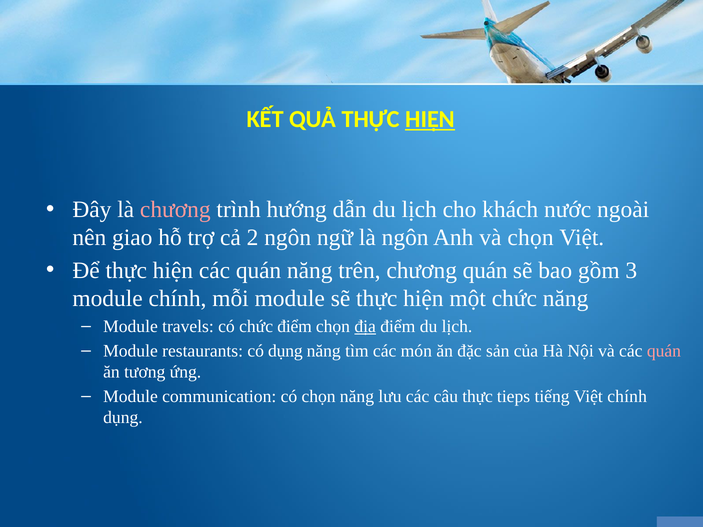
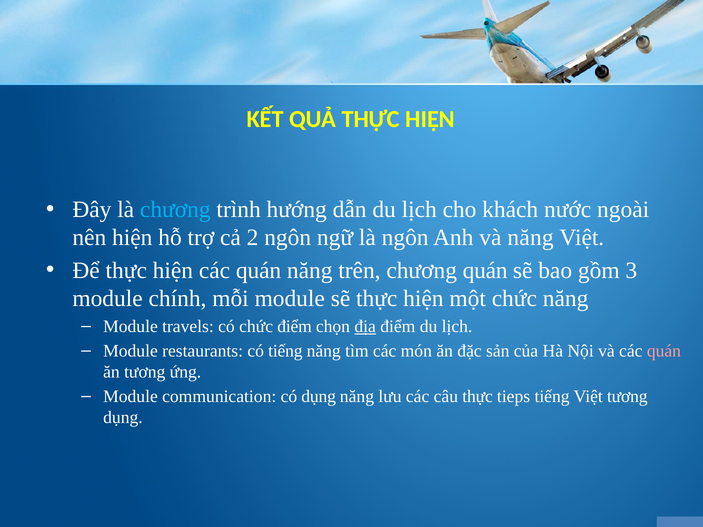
HIỆN at (430, 119) underline: present -> none
chương at (175, 210) colour: pink -> light blue
nên giao: giao -> hiện
và chọn: chọn -> năng
có dụng: dụng -> tiếng
có chọn: chọn -> dụng
Việt chính: chính -> tương
